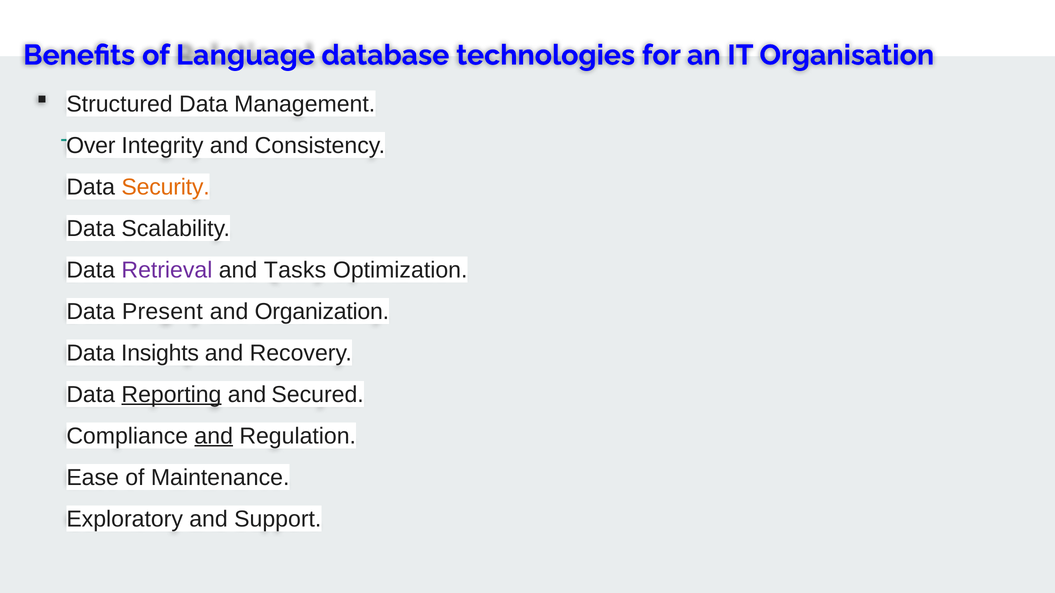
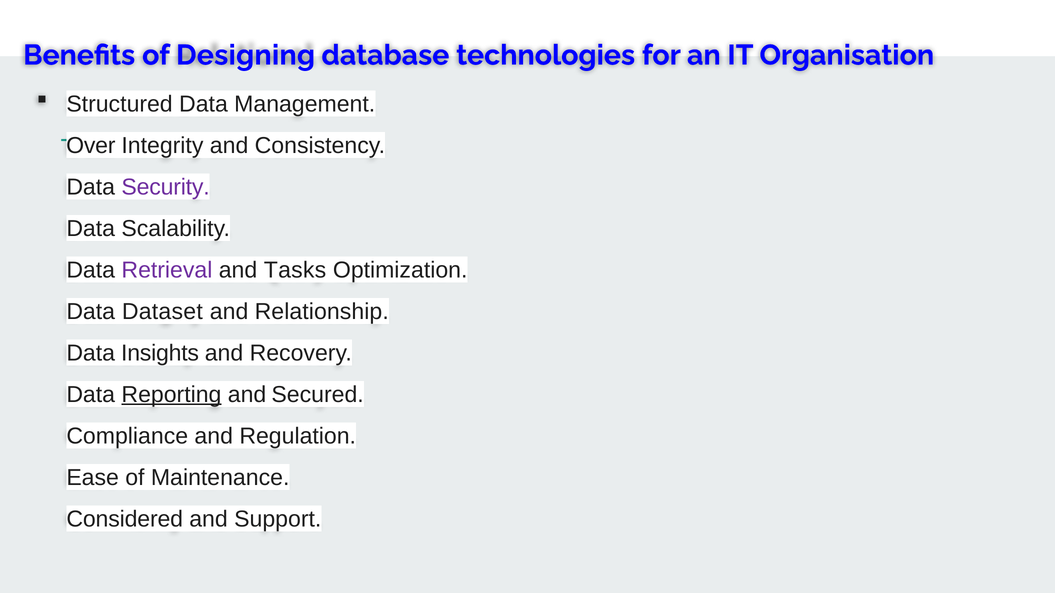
Language: Language -> Designing
Security colour: orange -> purple
Present: Present -> Dataset
Organization: Organization -> Relationship
and at (214, 436) underline: present -> none
Exploratory: Exploratory -> Considered
